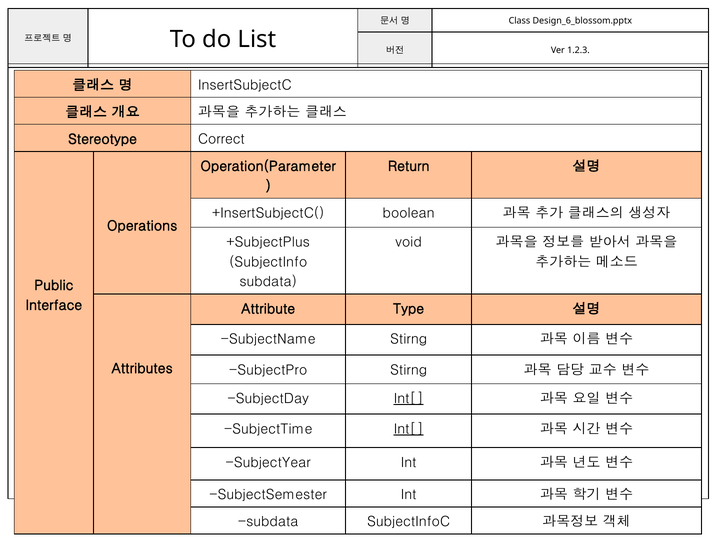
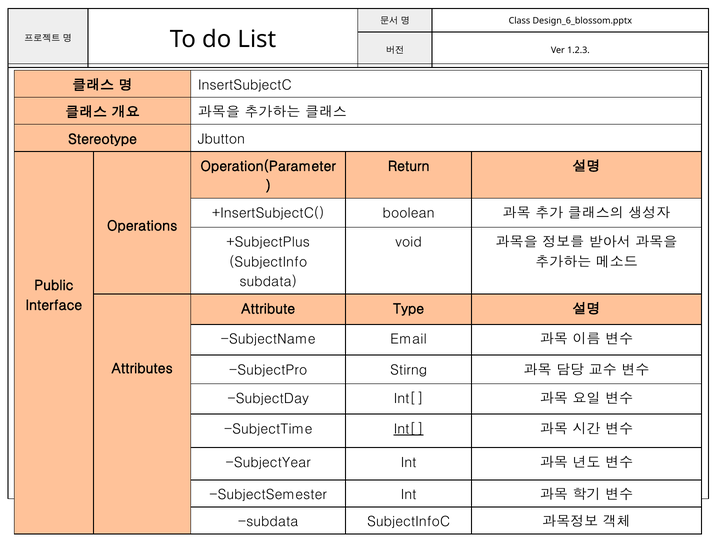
Correct: Correct -> Jbutton
SubjectName Stirng: Stirng -> Email
Int[ at (409, 398) underline: present -> none
